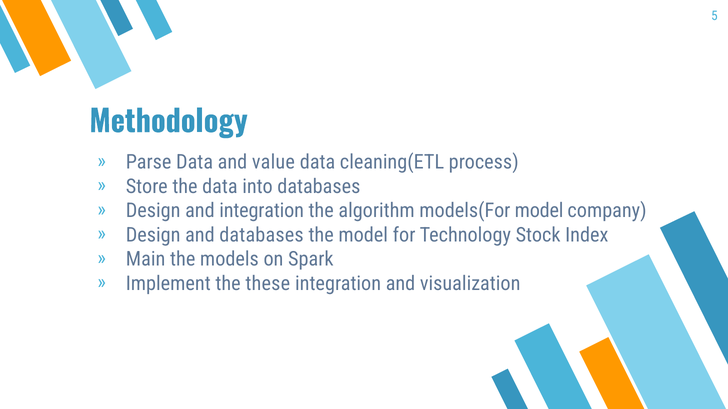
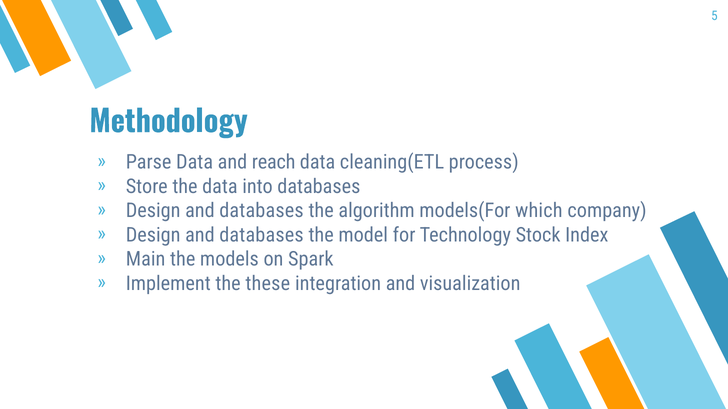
value: value -> reach
integration at (262, 211): integration -> databases
models(For model: model -> which
